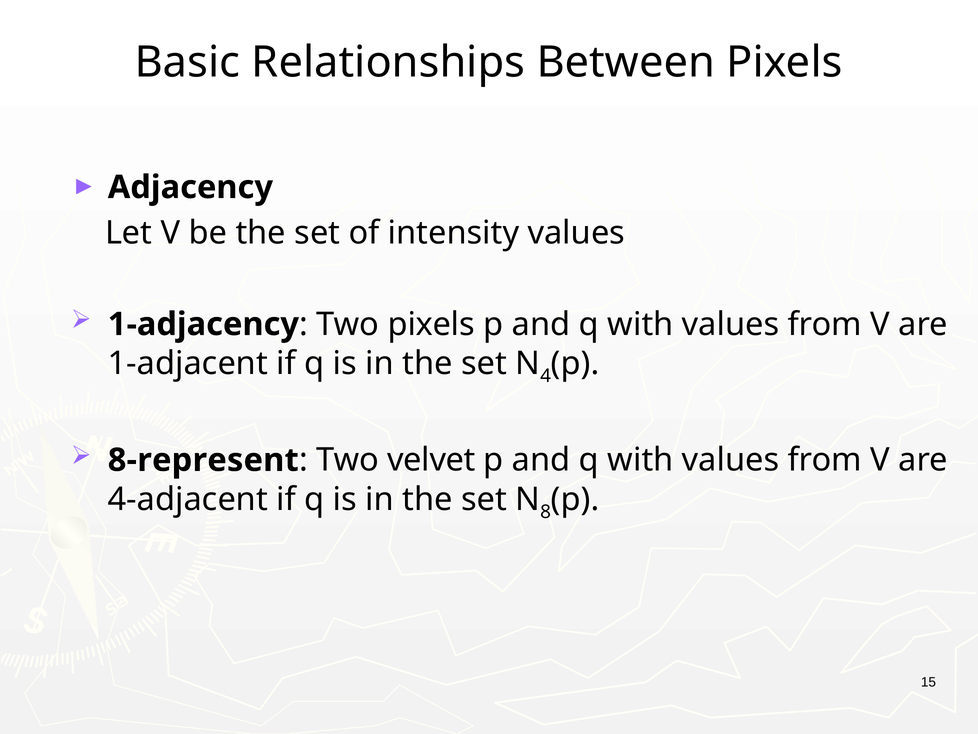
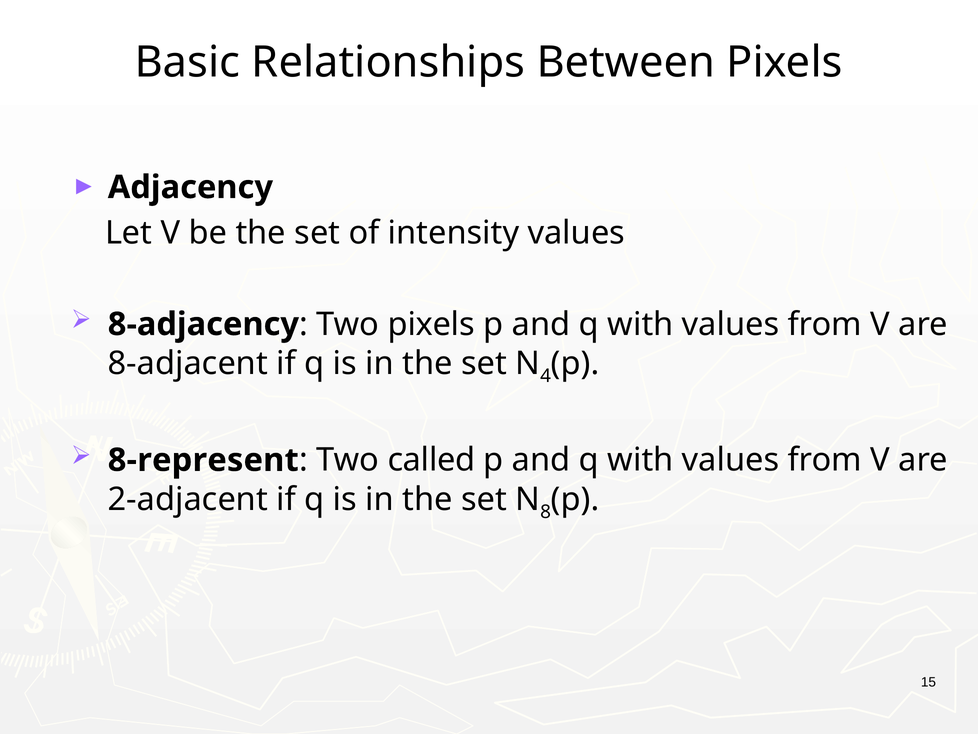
1-adjacency: 1-adjacency -> 8-adjacency
1-adjacent: 1-adjacent -> 8-adjacent
velvet: velvet -> called
4-adjacent: 4-adjacent -> 2-adjacent
